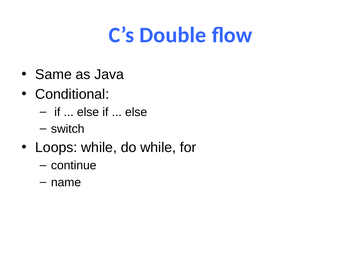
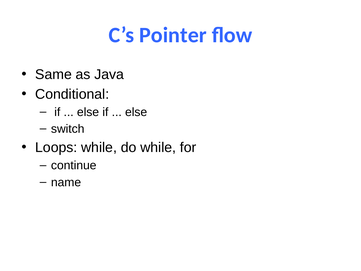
Double: Double -> Pointer
